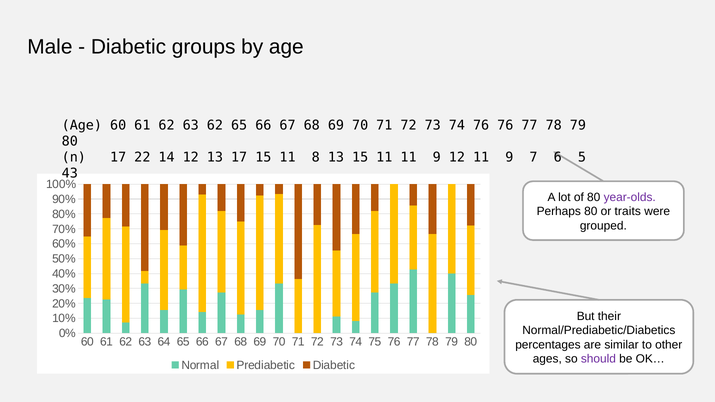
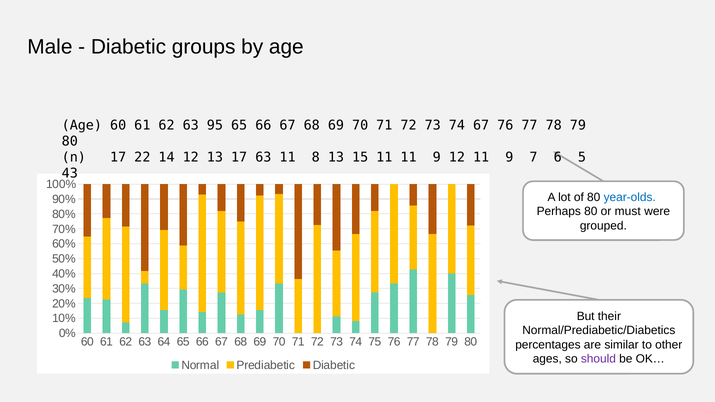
63 62: 62 -> 95
74 76: 76 -> 67
17 15: 15 -> 63
year-olds colour: purple -> blue
traits: traits -> must
